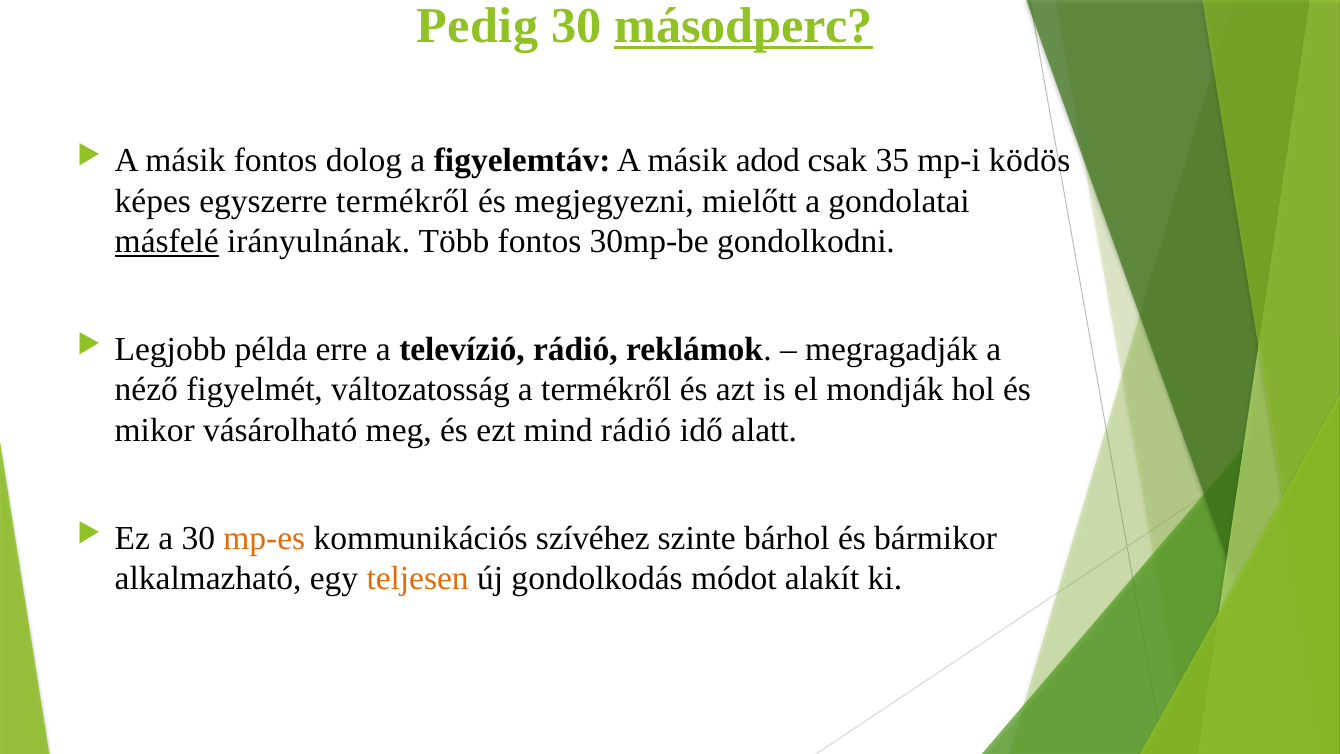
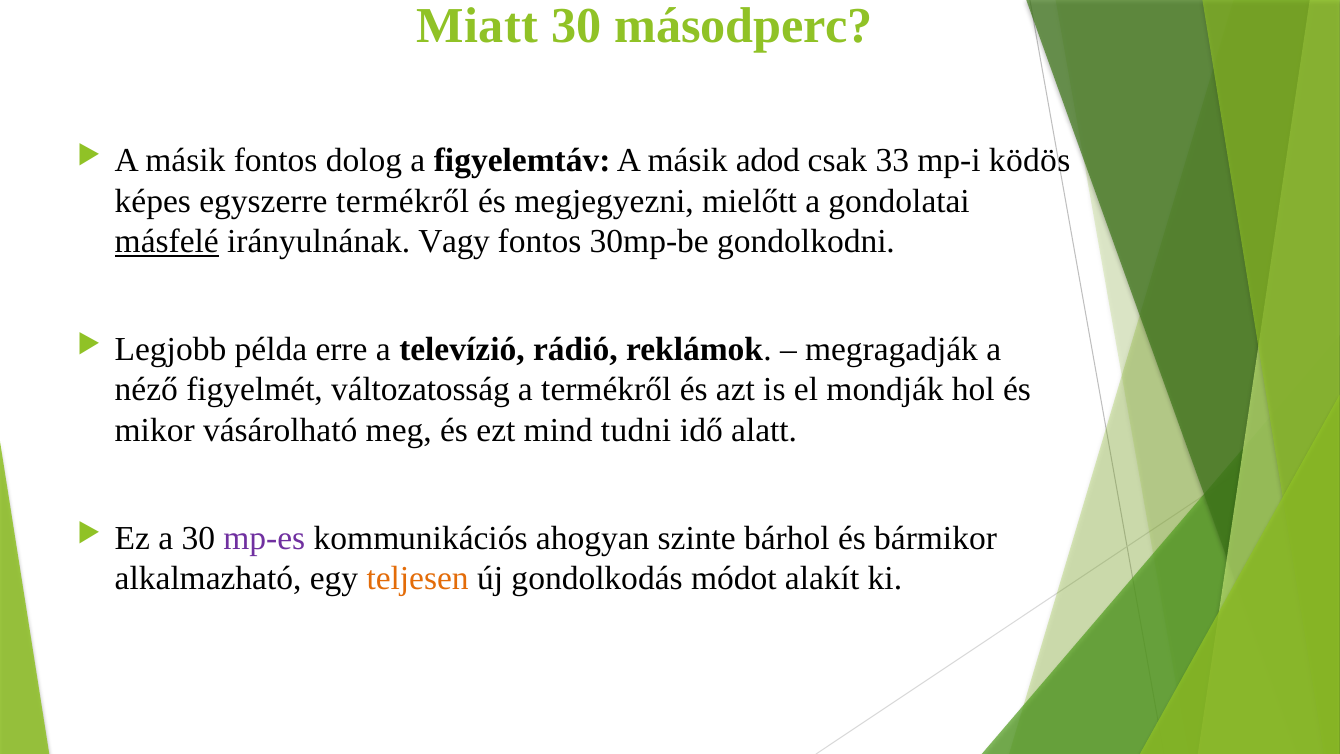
Pedig: Pedig -> Miatt
másodperc underline: present -> none
35: 35 -> 33
Több: Több -> Vagy
mind rádió: rádió -> tudni
mp-es colour: orange -> purple
szívéhez: szívéhez -> ahogyan
